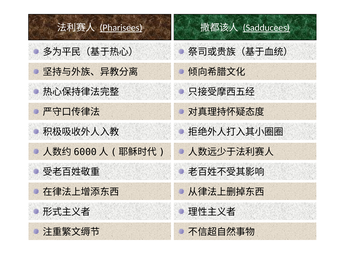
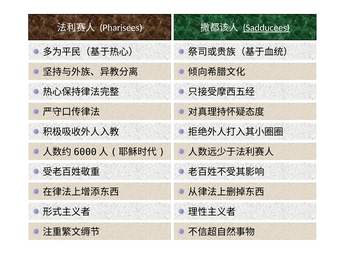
Pharisees underline: present -> none
